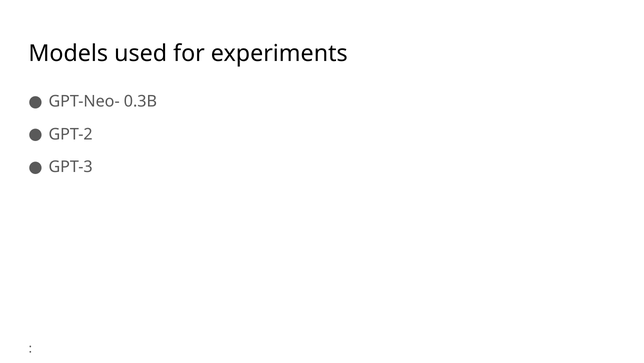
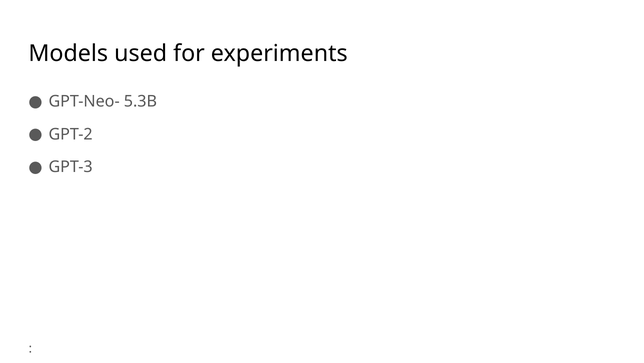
0.3B: 0.3B -> 5.3B
